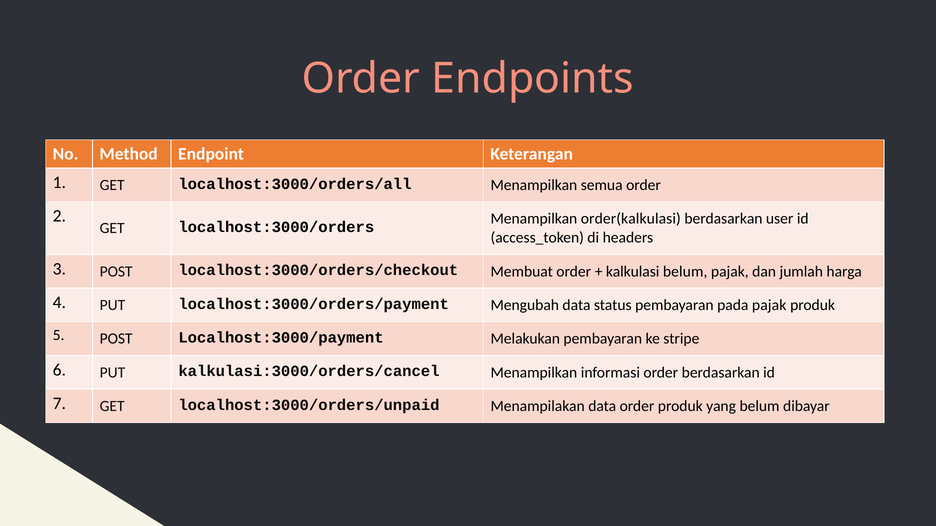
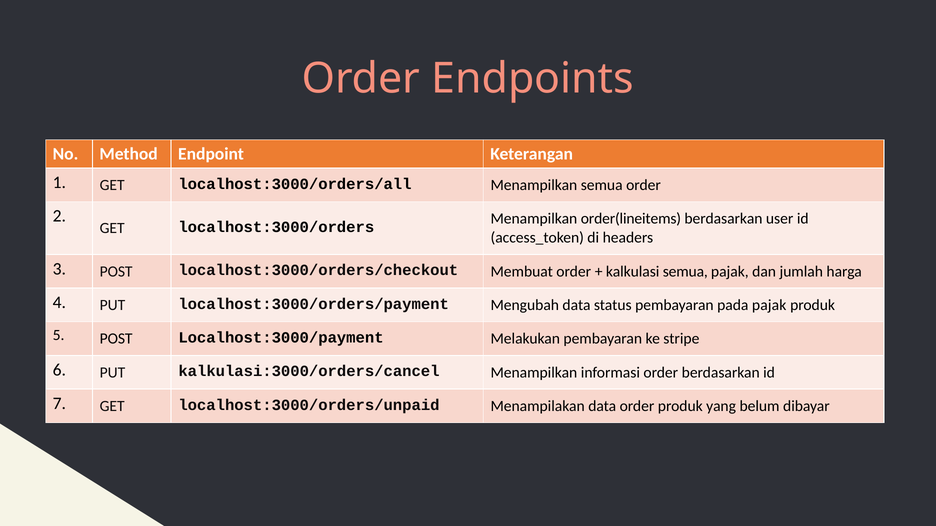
order(kalkulasi: order(kalkulasi -> order(lineitems
kalkulasi belum: belum -> semua
